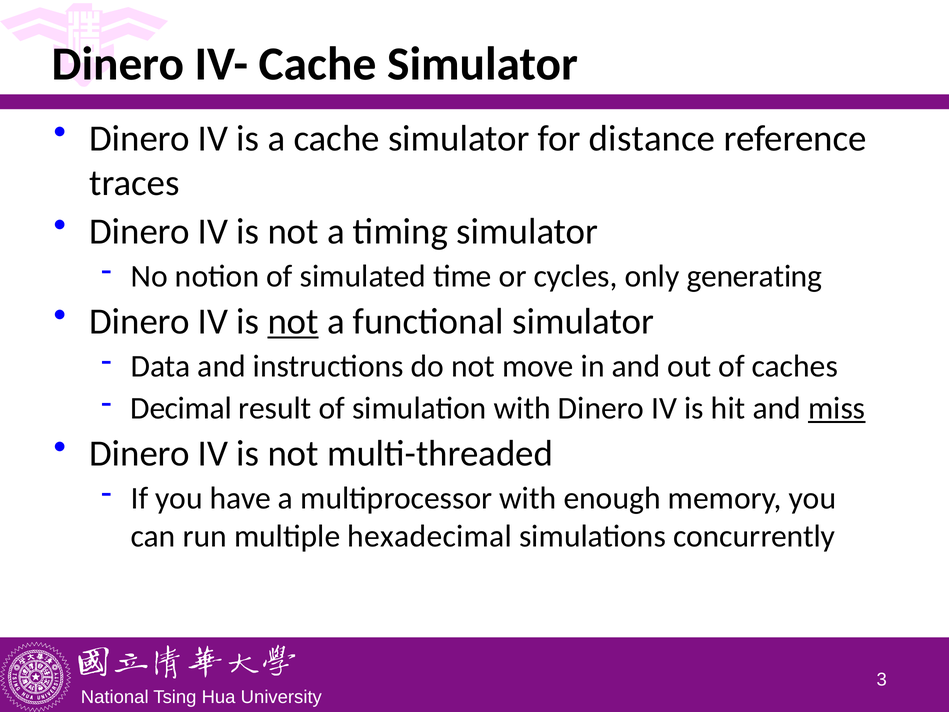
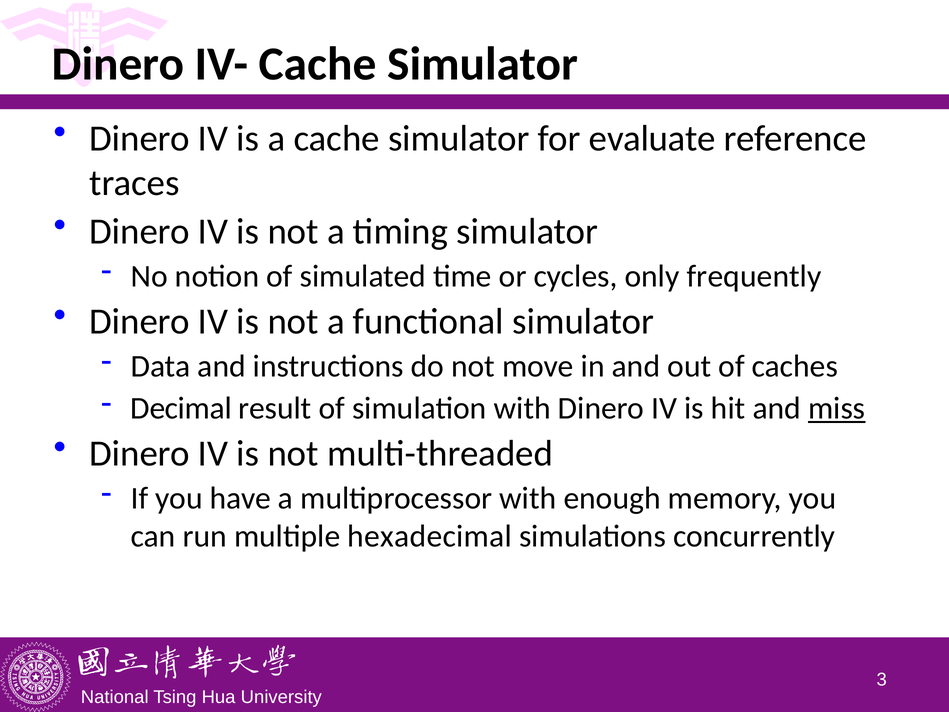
distance: distance -> evaluate
generating: generating -> frequently
not at (293, 322) underline: present -> none
